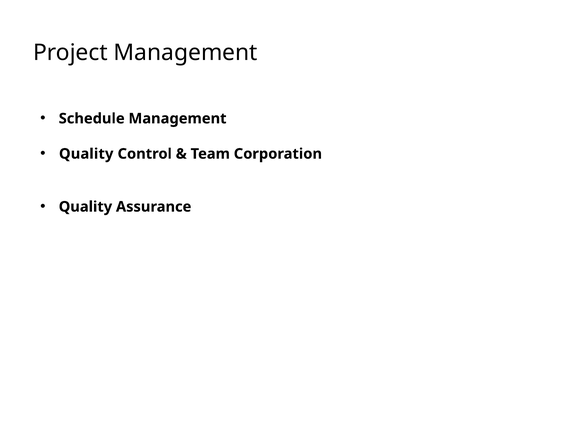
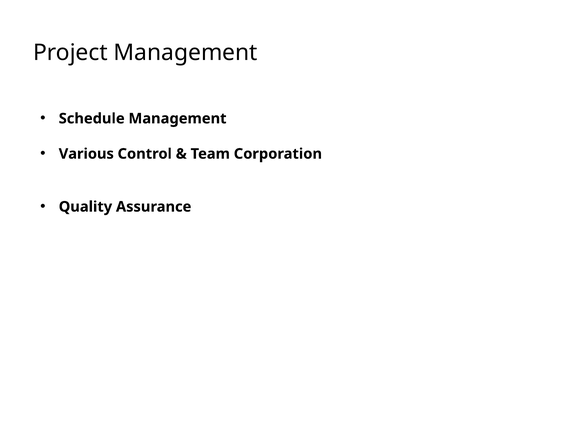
Quality at (86, 154): Quality -> Various
